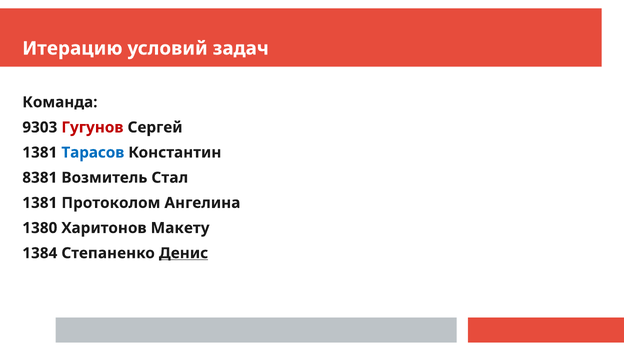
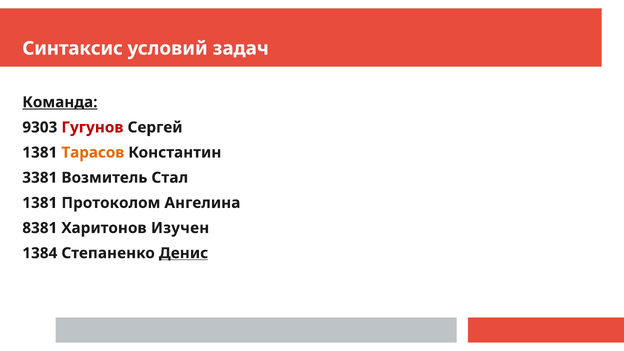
Итерацию: Итерацию -> Синтаксис
Команда underline: none -> present
Тарасов colour: blue -> orange
8381: 8381 -> 3381
1380: 1380 -> 8381
Макету: Макету -> Изучен
